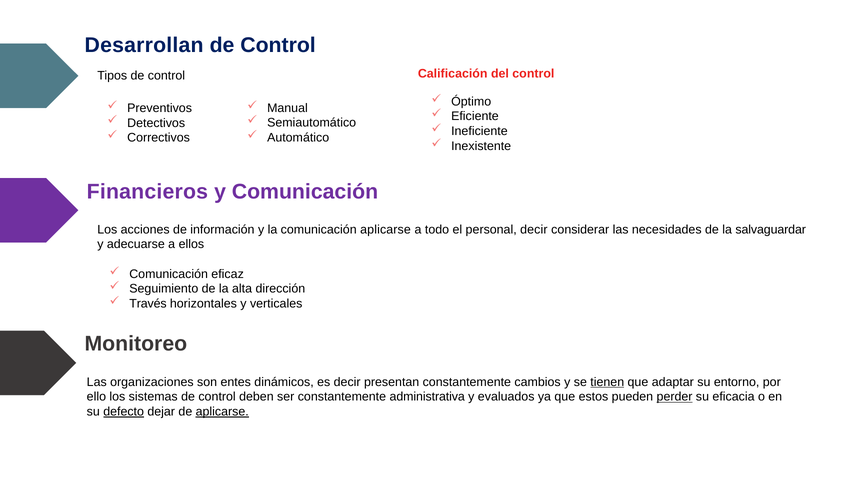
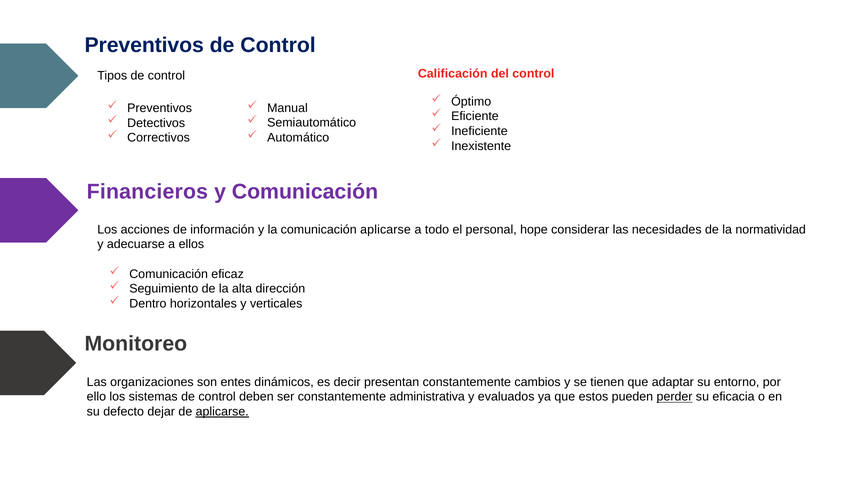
Desarrollan at (144, 45): Desarrollan -> Preventivos
personal decir: decir -> hope
salvaguardar: salvaguardar -> normatividad
Través: Través -> Dentro
tienen underline: present -> none
defecto underline: present -> none
